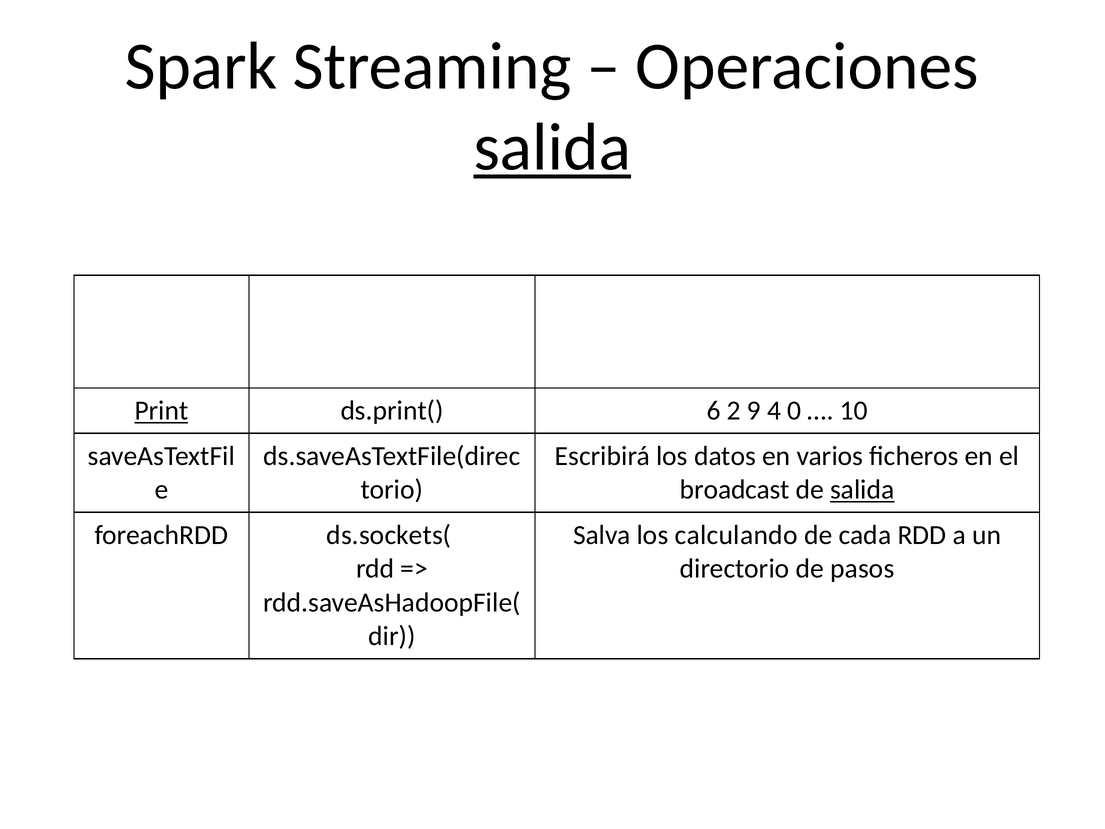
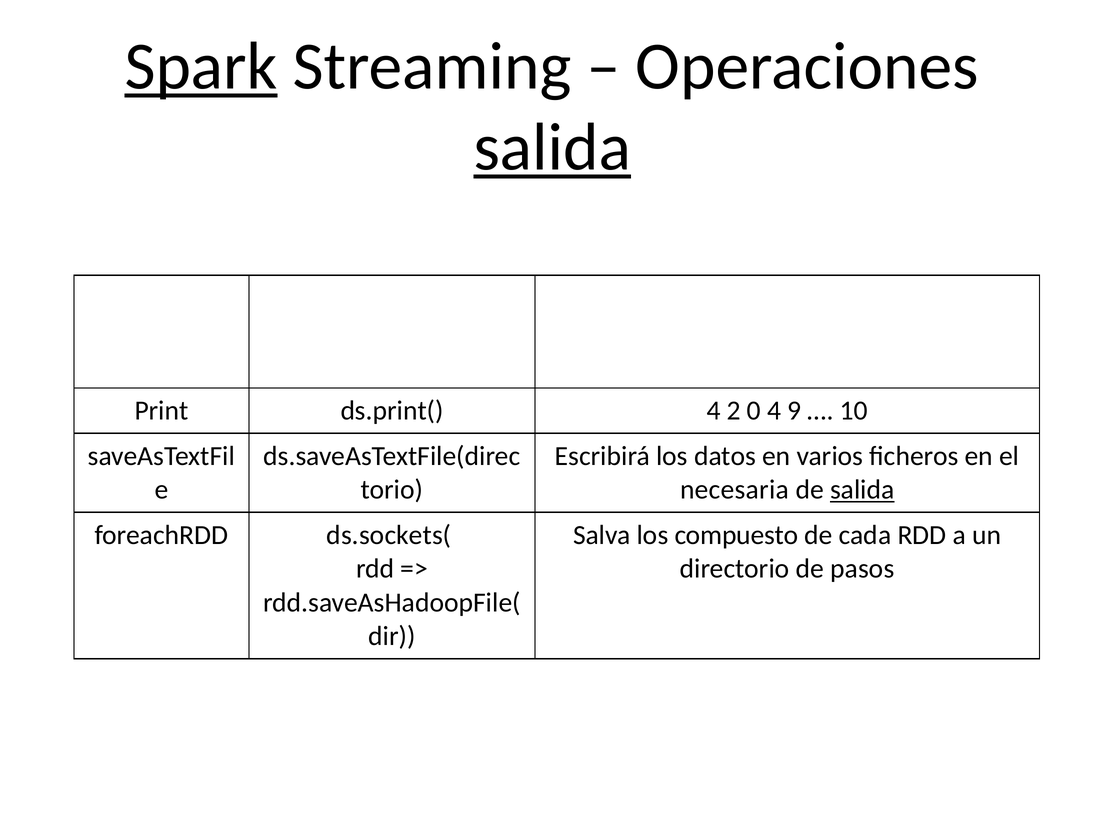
Spark underline: none -> present
Print underline: present -> none
ds.print( 6: 6 -> 4
9: 9 -> 0
0: 0 -> 9
broadcast: broadcast -> necesaria
calculando: calculando -> compuesto
